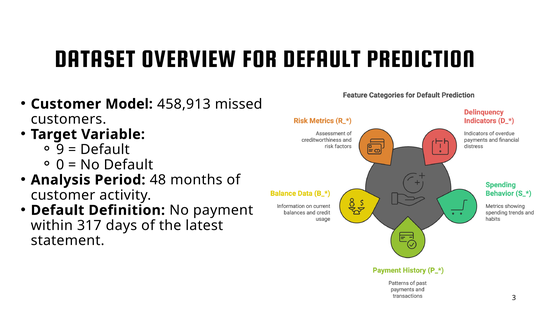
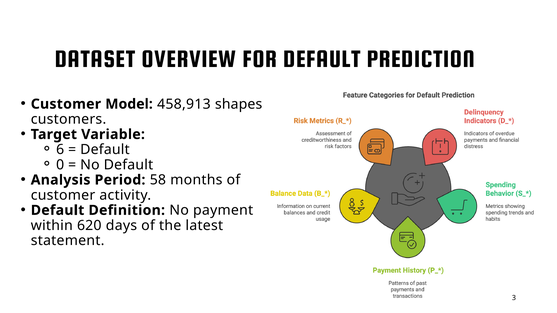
missed: missed -> shapes
9: 9 -> 6
48: 48 -> 58
317: 317 -> 620
